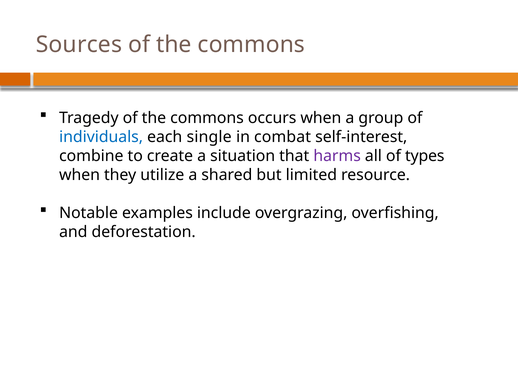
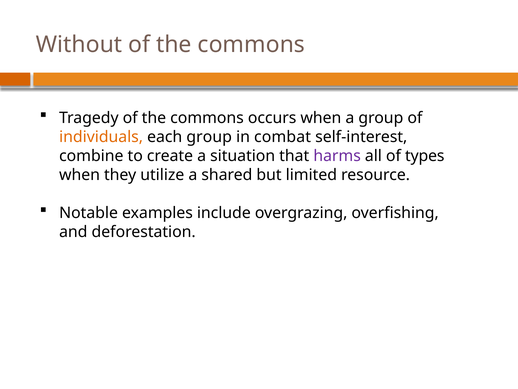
Sources: Sources -> Without
individuals colour: blue -> orange
each single: single -> group
